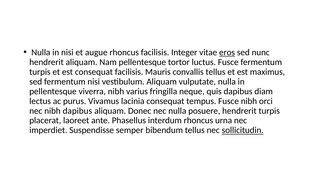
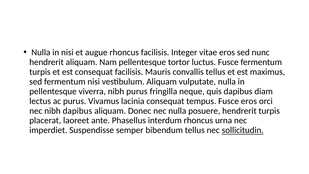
eros at (227, 52) underline: present -> none
nibh varius: varius -> purus
Fusce nibh: nibh -> eros
